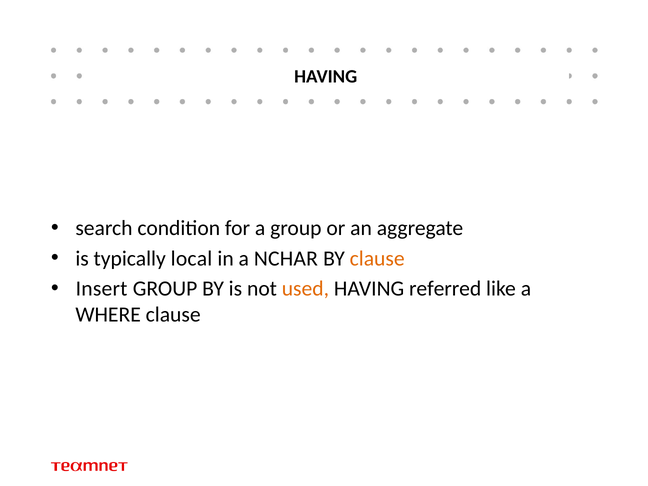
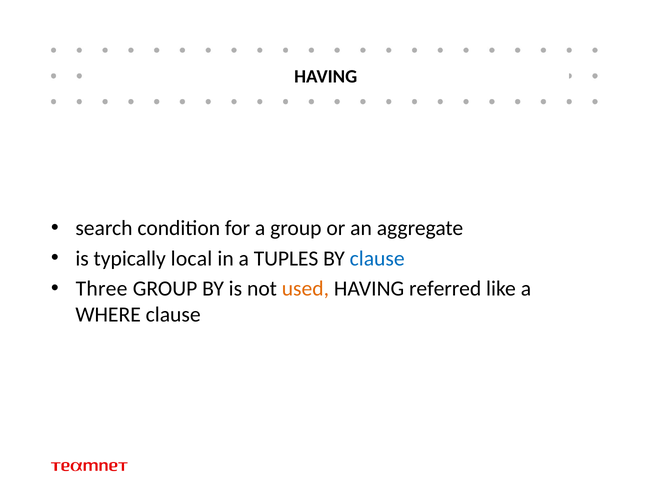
NCHAR: NCHAR -> TUPLES
clause at (377, 258) colour: orange -> blue
Insert: Insert -> Three
